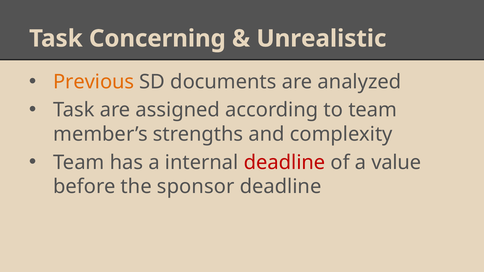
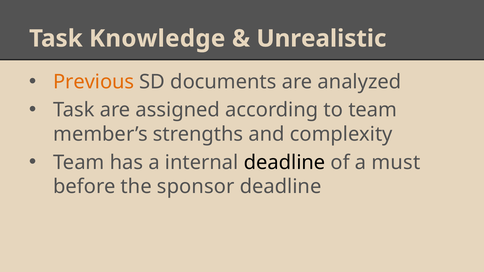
Concerning: Concerning -> Knowledge
deadline at (285, 163) colour: red -> black
value: value -> must
